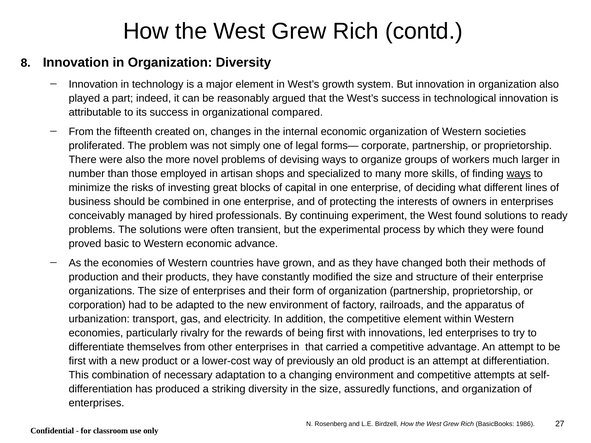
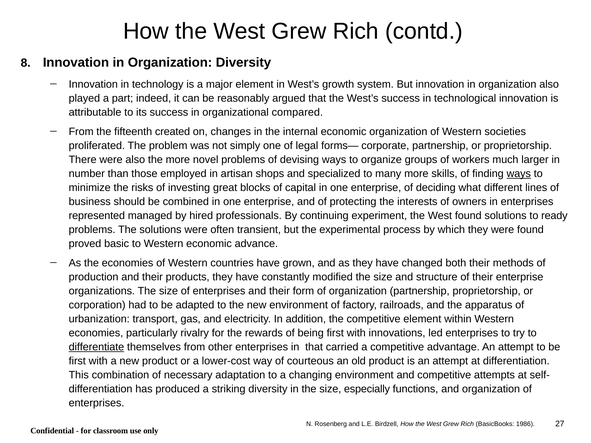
conceivably: conceivably -> represented
differentiate underline: none -> present
previously: previously -> courteous
assuredly: assuredly -> especially
